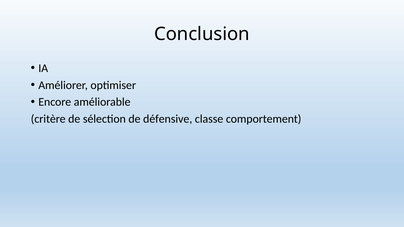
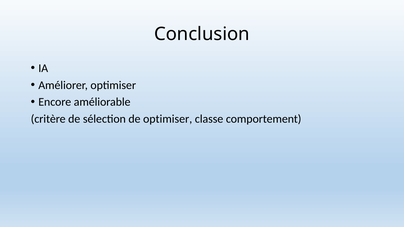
de défensive: défensive -> optimiser
